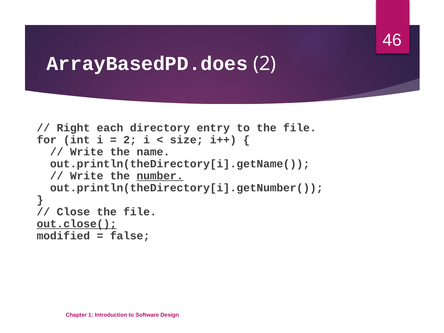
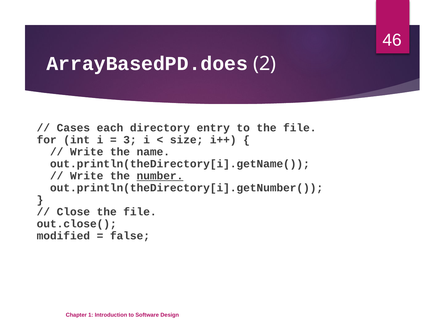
Right: Right -> Cases
2 at (130, 140): 2 -> 3
out.close( underline: present -> none
